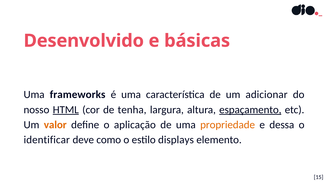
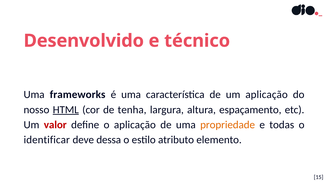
básicas: básicas -> técnico
um adicionar: adicionar -> aplicação
espaçamento underline: present -> none
valor colour: orange -> red
dessa: dessa -> todas
como: como -> dessa
displays: displays -> atributo
